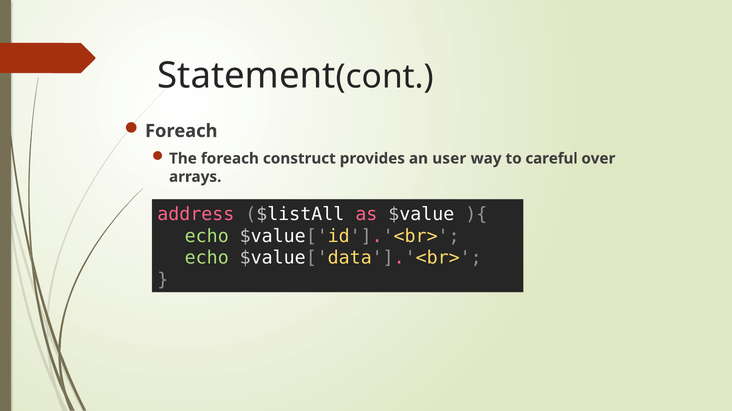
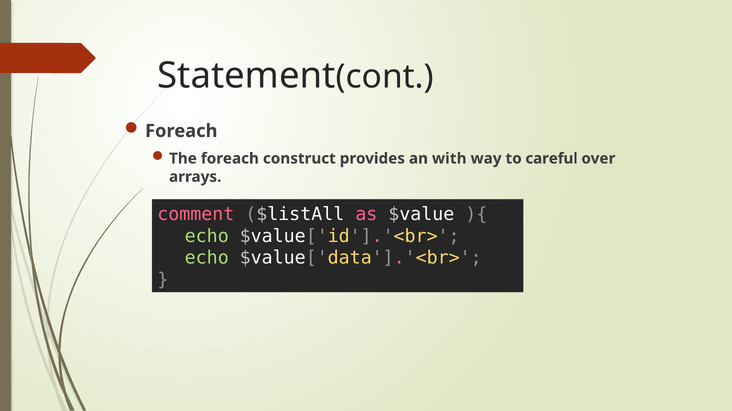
user: user -> with
address: address -> comment
